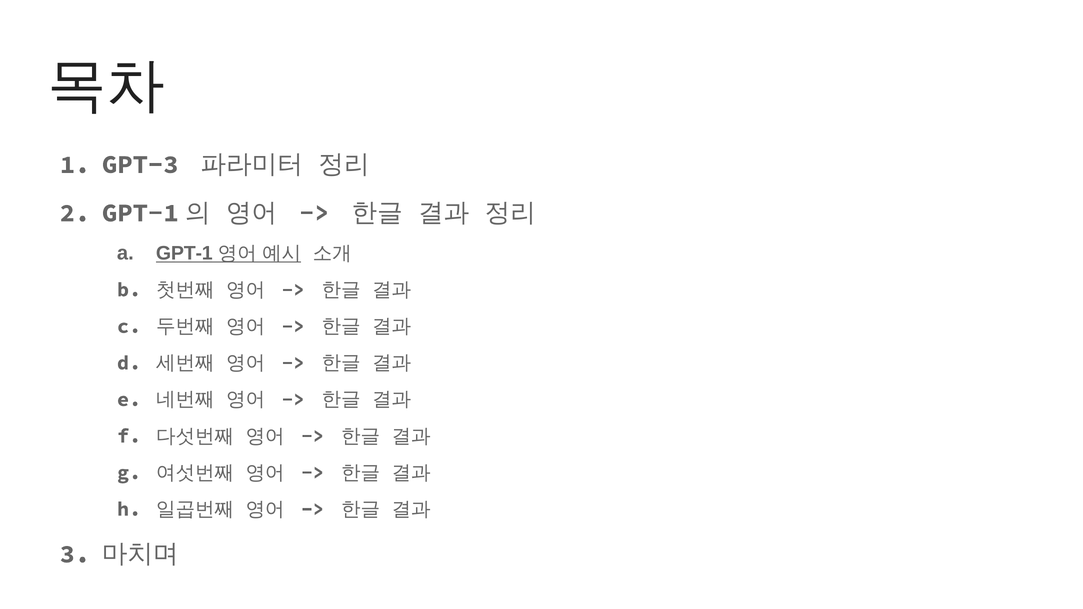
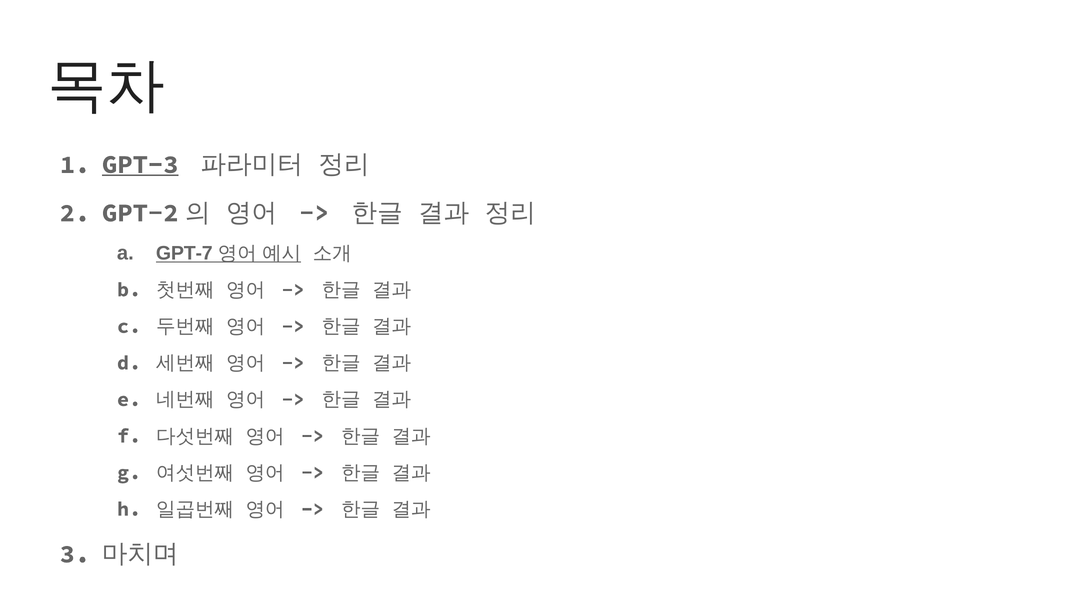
GPT-3 underline: none -> present
GPT-1 at (140, 213): GPT-1 -> GPT-2
GPT-1 at (184, 253): GPT-1 -> GPT-7
